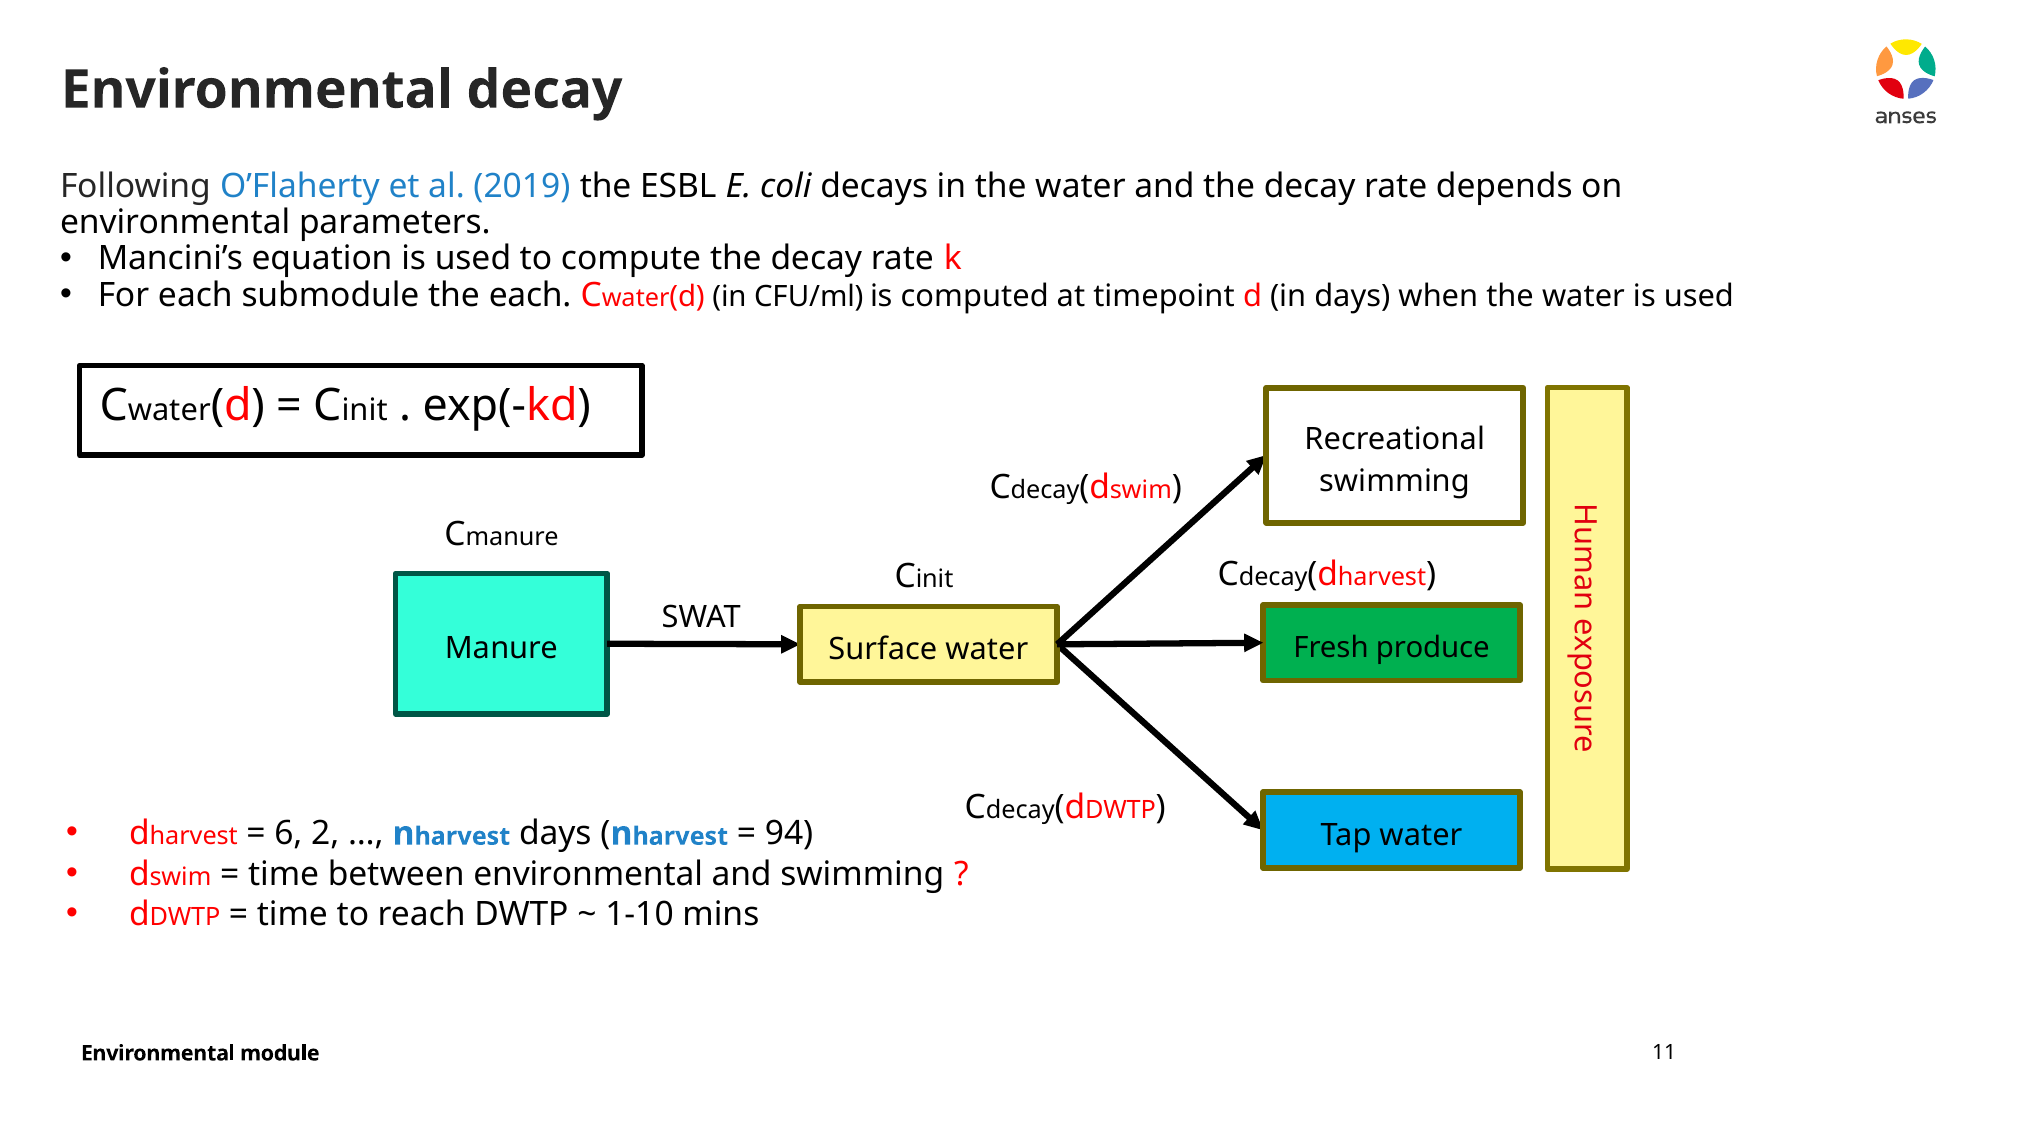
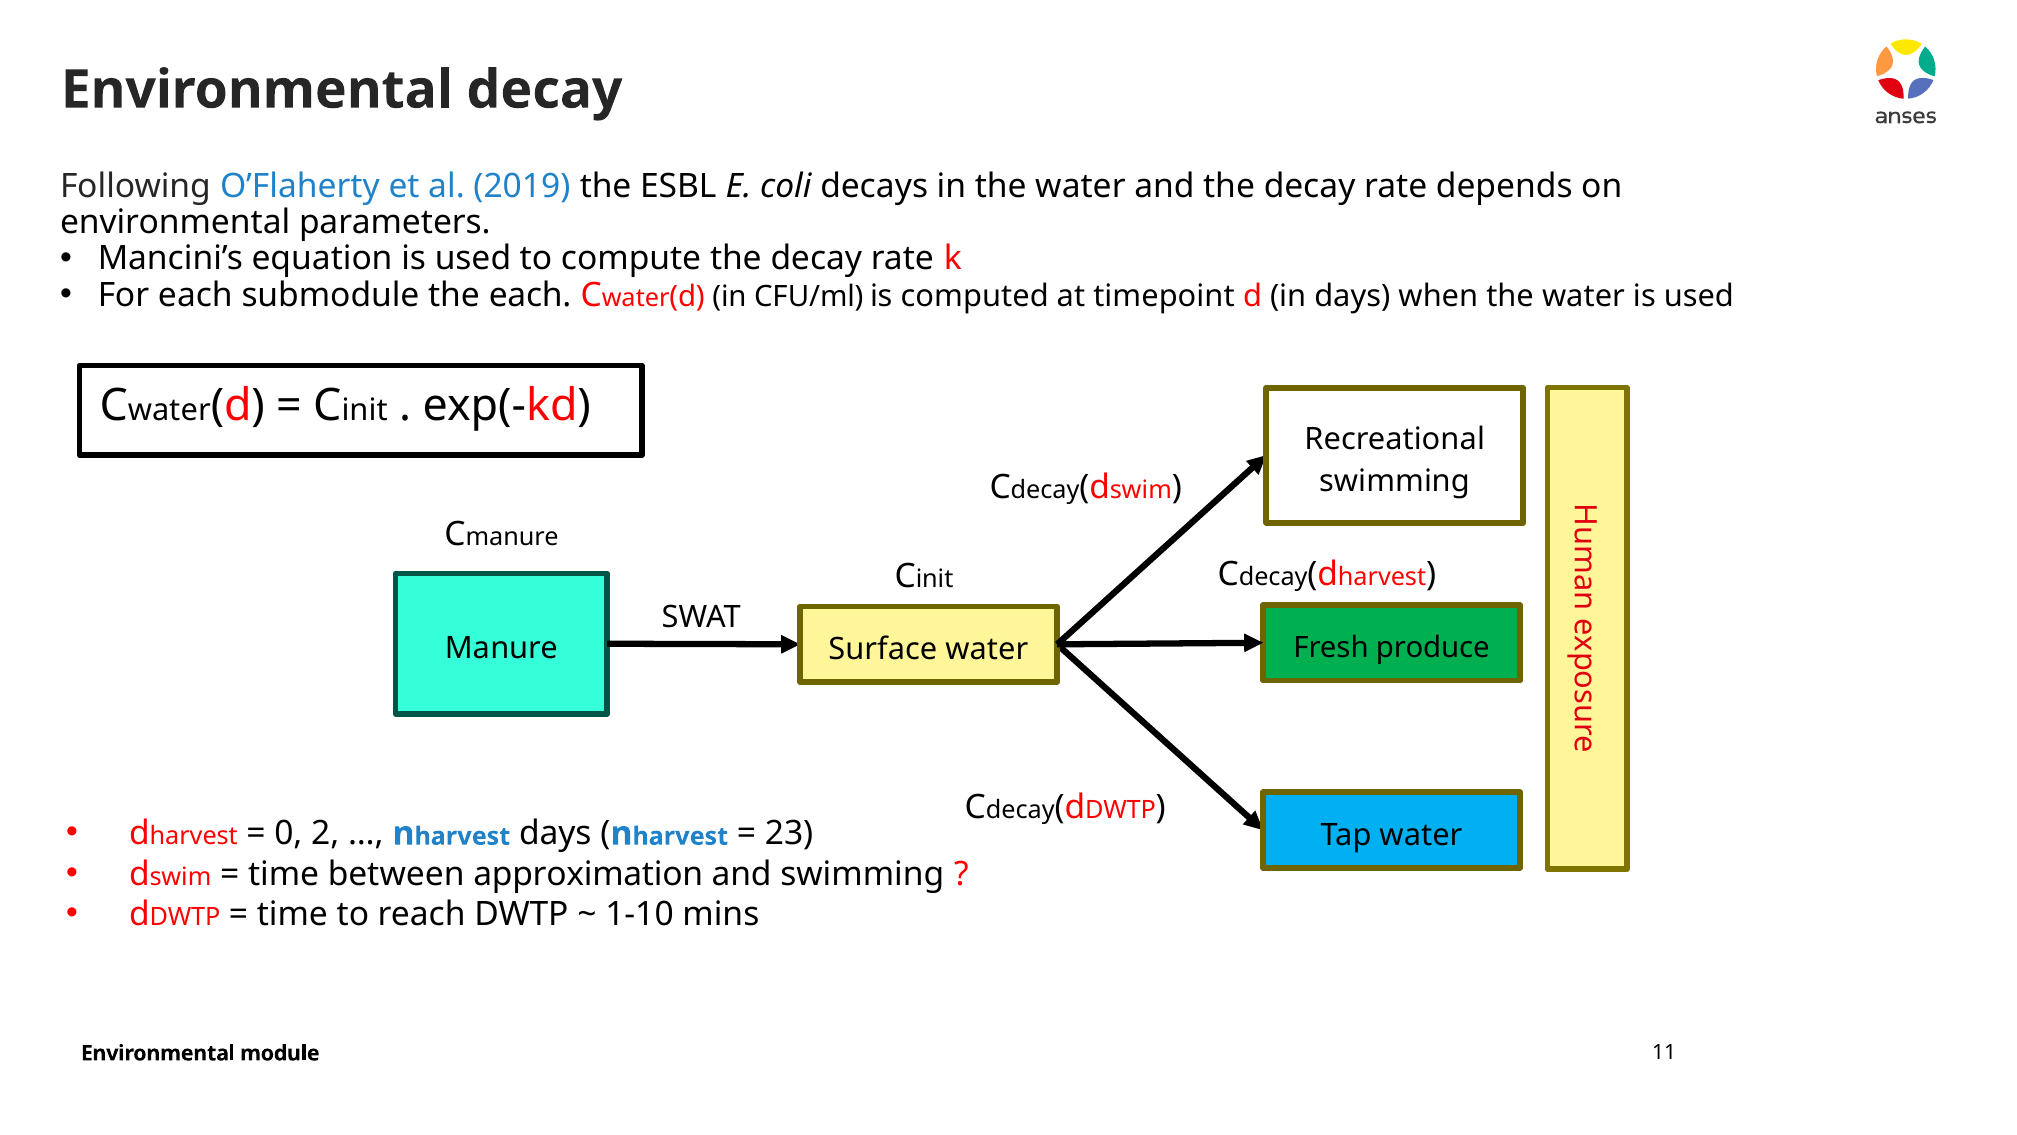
6: 6 -> 0
94: 94 -> 23
between environmental: environmental -> approximation
